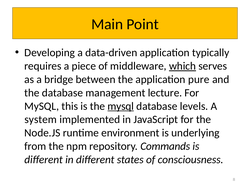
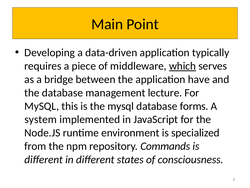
pure: pure -> have
mysql at (121, 106) underline: present -> none
levels: levels -> forms
underlying: underlying -> specialized
